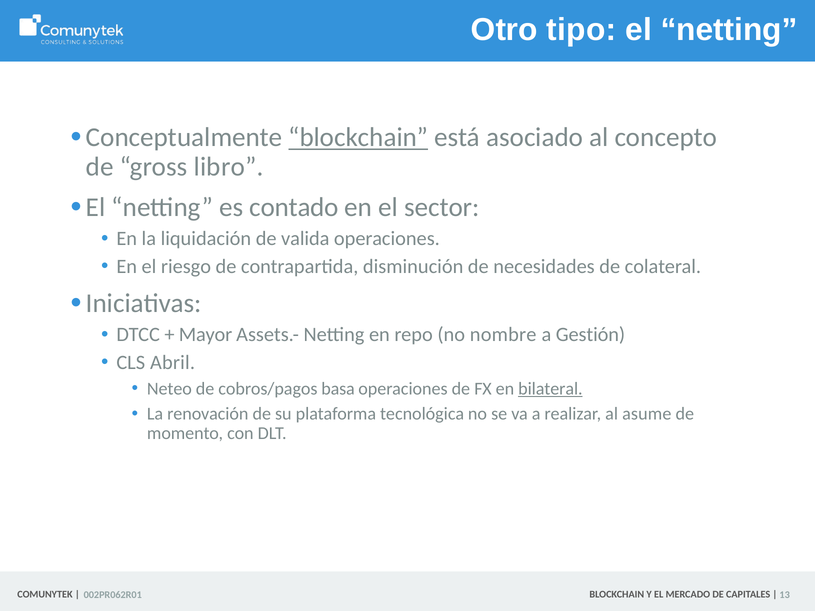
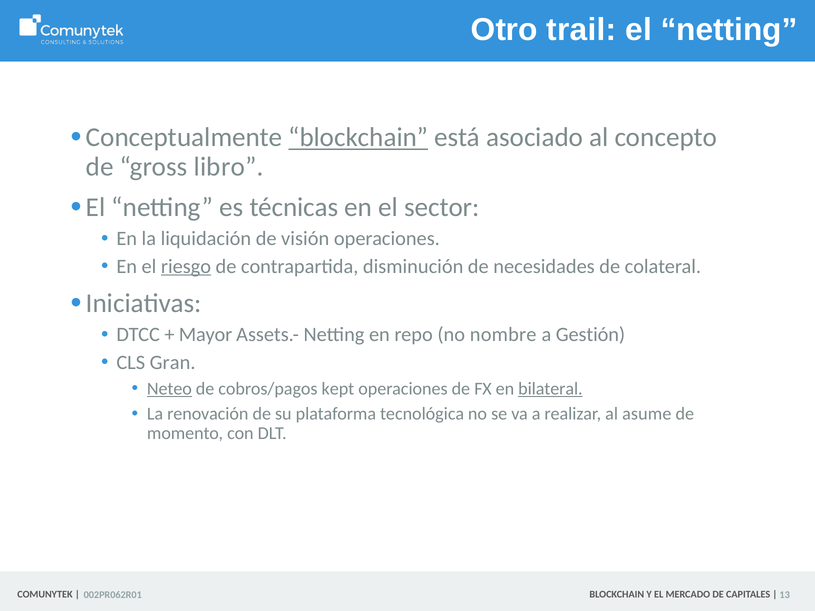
tipo: tipo -> trail
contado: contado -> técnicas
valida: valida -> visión
riesgo underline: none -> present
Abril: Abril -> Gran
Neteo underline: none -> present
basa: basa -> kept
